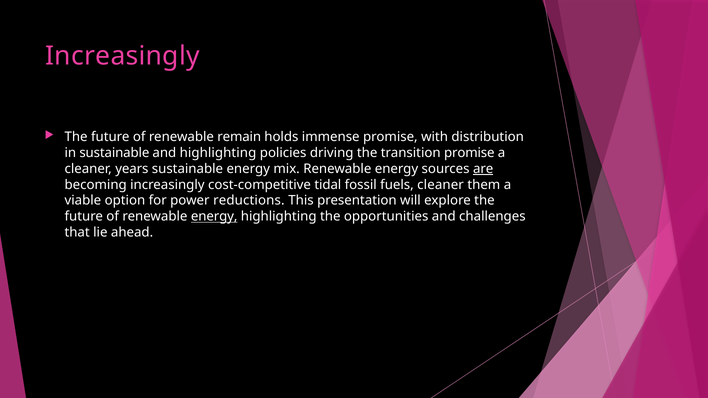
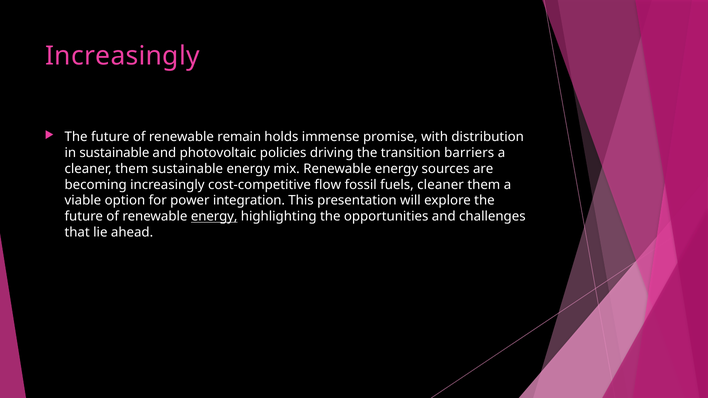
and highlighting: highlighting -> photovoltaic
transition promise: promise -> barriers
years at (132, 169): years -> them
are underline: present -> none
tidal: tidal -> flow
reductions: reductions -> integration
